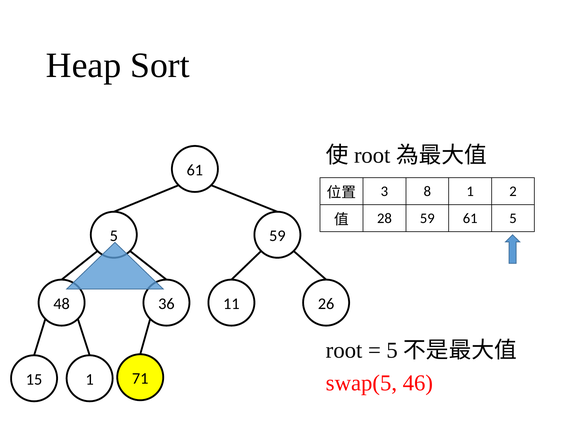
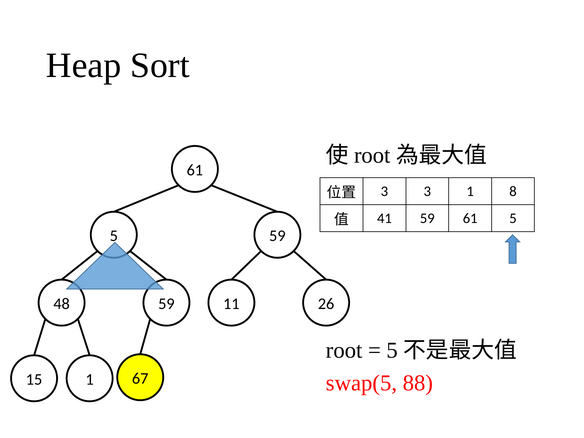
3 8: 8 -> 3
2: 2 -> 8
28: 28 -> 41
48 36: 36 -> 59
46: 46 -> 88
71: 71 -> 67
